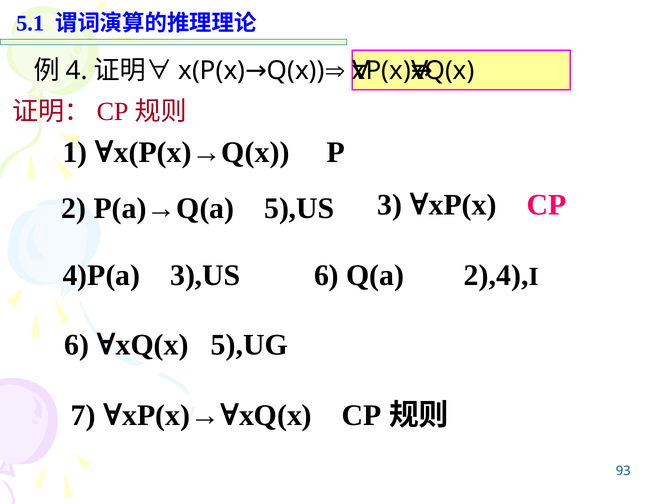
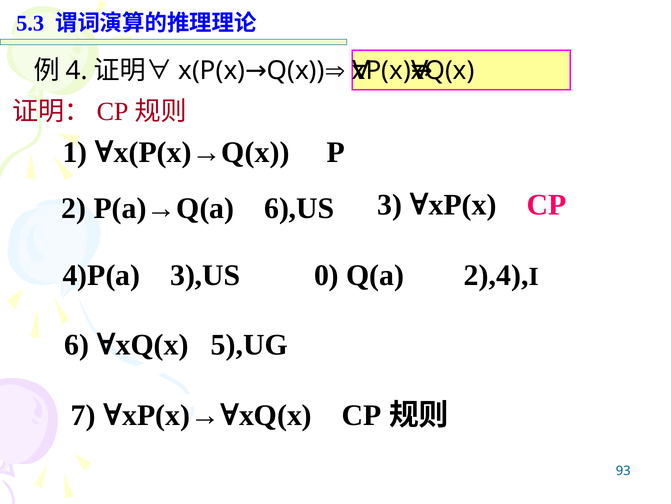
5.1: 5.1 -> 5.3
5),US: 5),US -> 6),US
3),US 6: 6 -> 0
